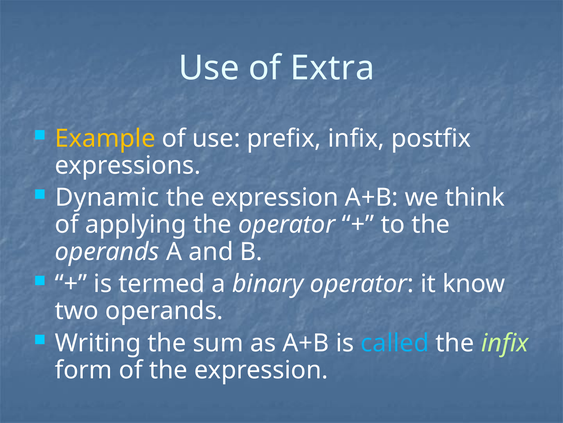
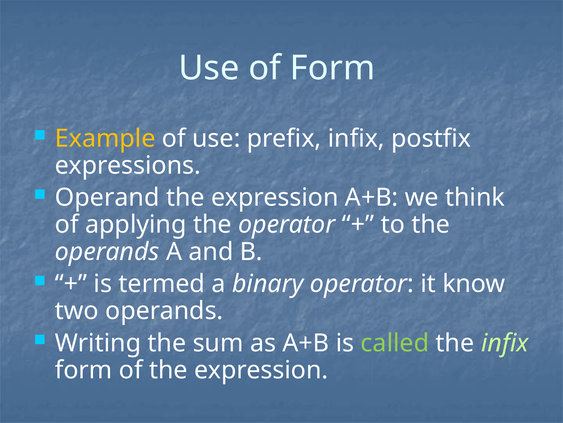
of Extra: Extra -> Form
Dynamic: Dynamic -> Operand
called colour: light blue -> light green
